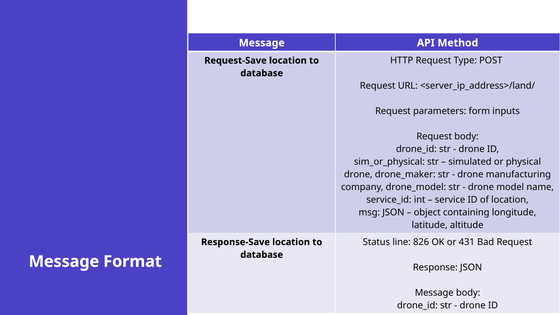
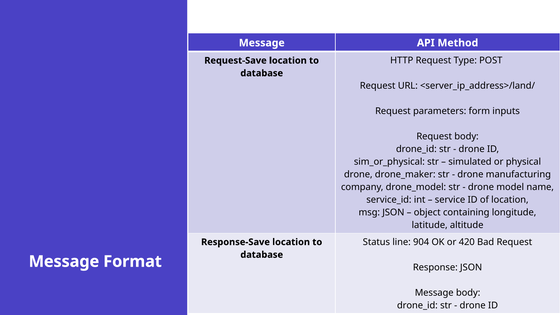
826: 826 -> 904
431: 431 -> 420
